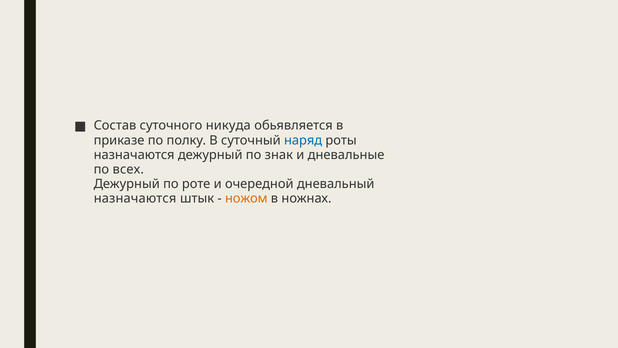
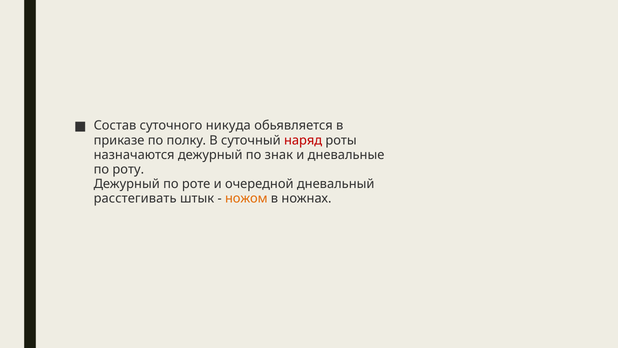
наряд colour: blue -> red
всех: всех -> роту
назначаются at (135, 198): назначаются -> расстегивать
